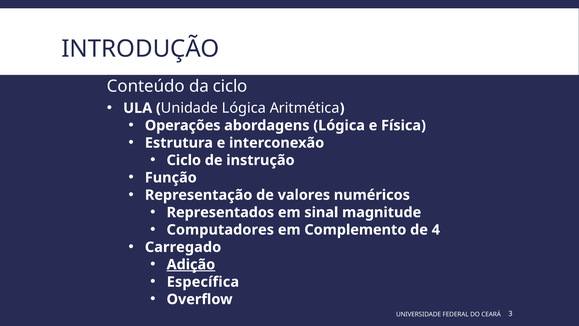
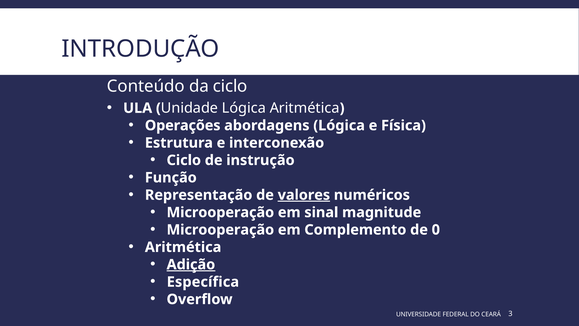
valores underline: none -> present
Representados at (220, 212): Representados -> Microoperação
Computadores at (220, 230): Computadores -> Microoperação
4: 4 -> 0
Carregado at (183, 247): Carregado -> Aritmética
